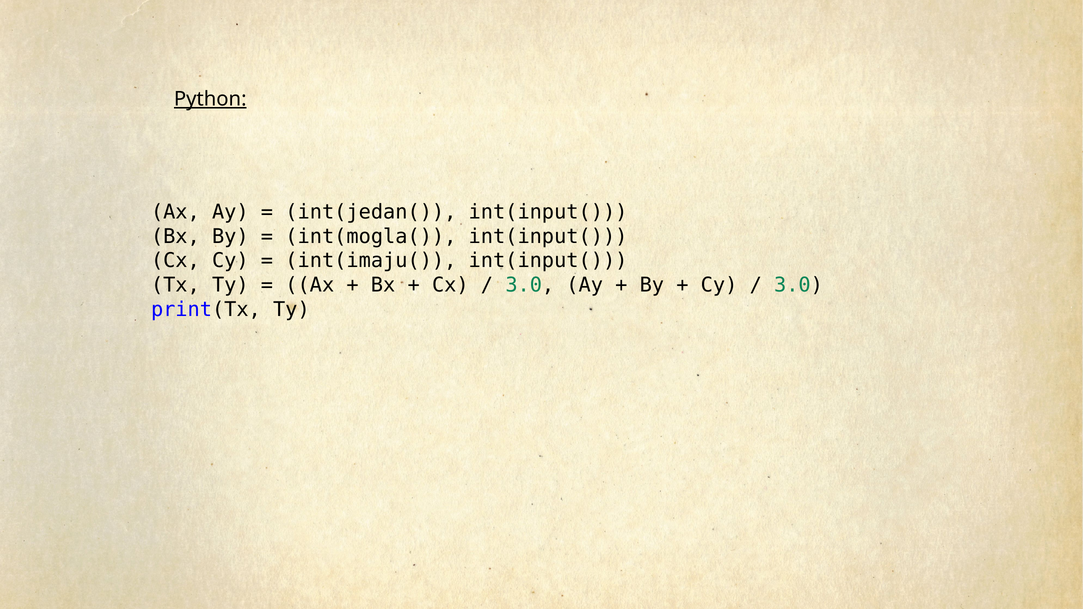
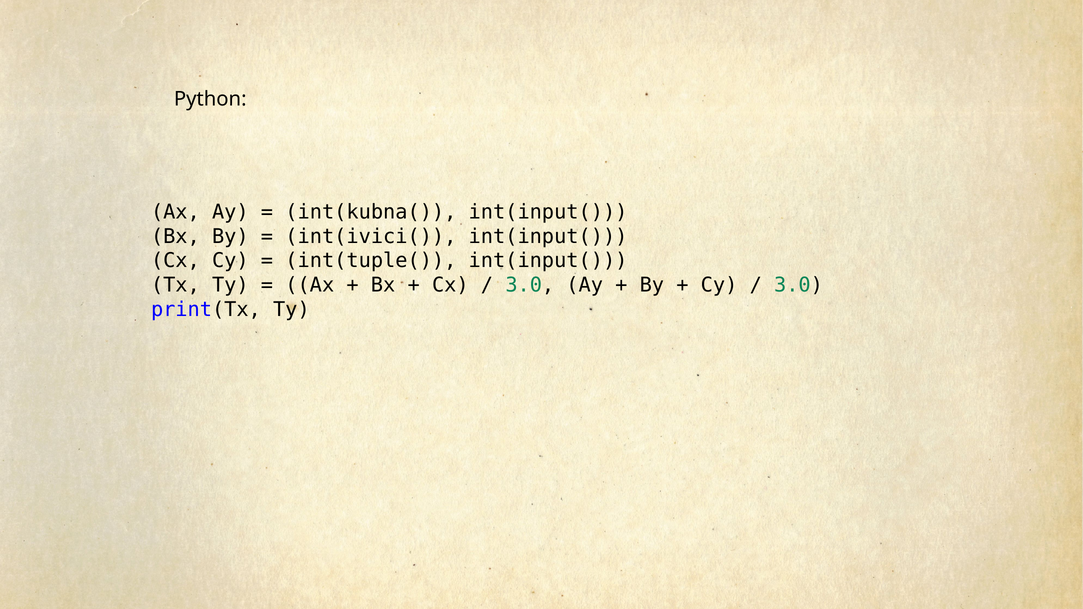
Python underline: present -> none
int(jedan(: int(jedan( -> int(kubna(
int(mogla(: int(mogla( -> int(ivici(
int(imaju(: int(imaju( -> int(tuple(
